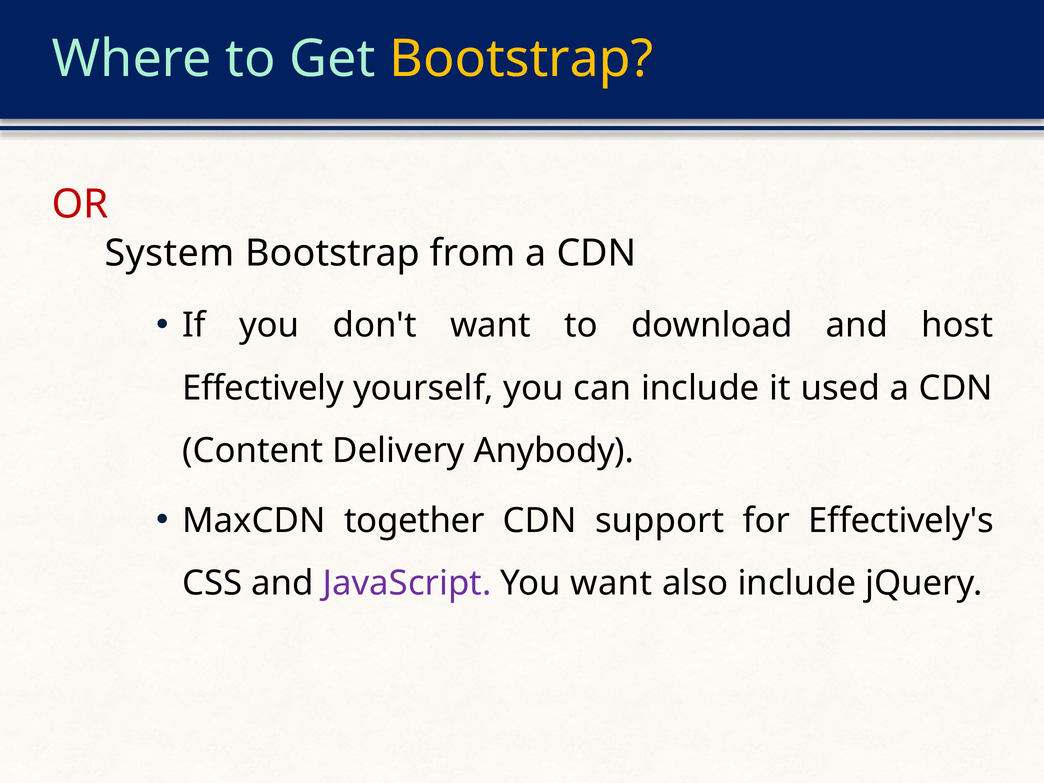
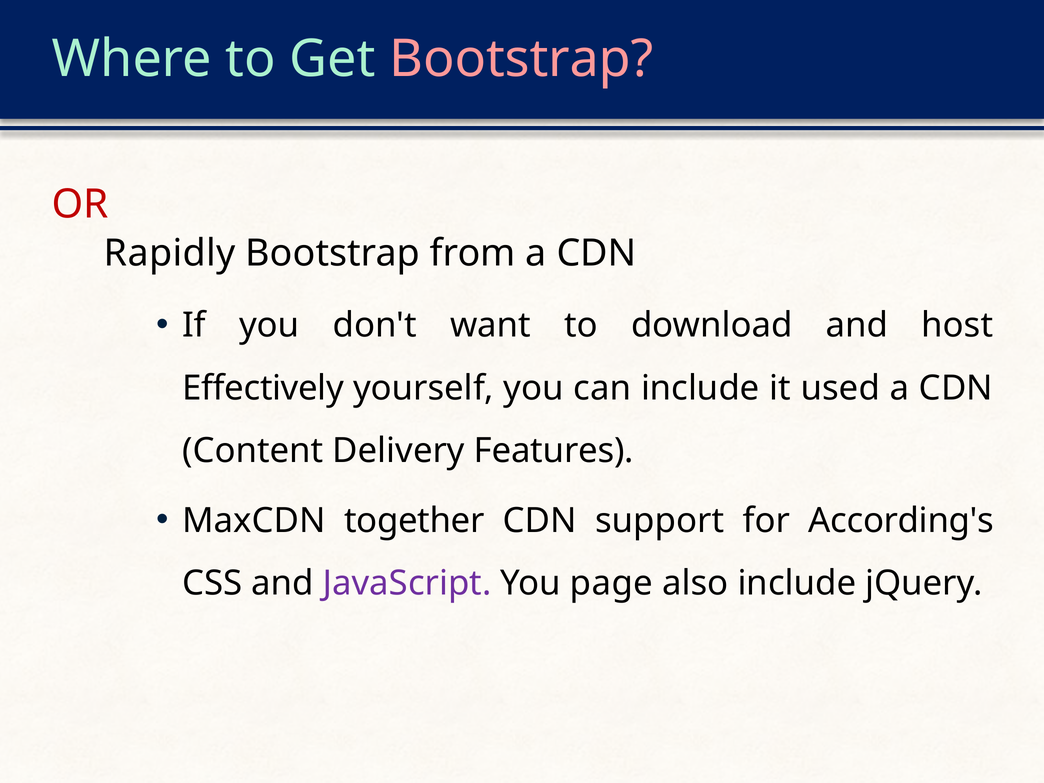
Bootstrap at (521, 59) colour: yellow -> pink
System: System -> Rapidly
Anybody: Anybody -> Features
Effectively's: Effectively's -> According's
You want: want -> page
